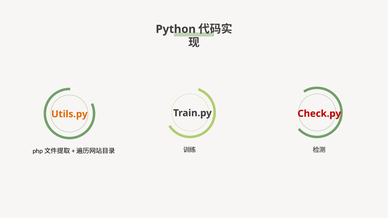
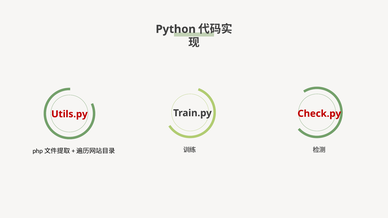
Utils.py colour: orange -> red
